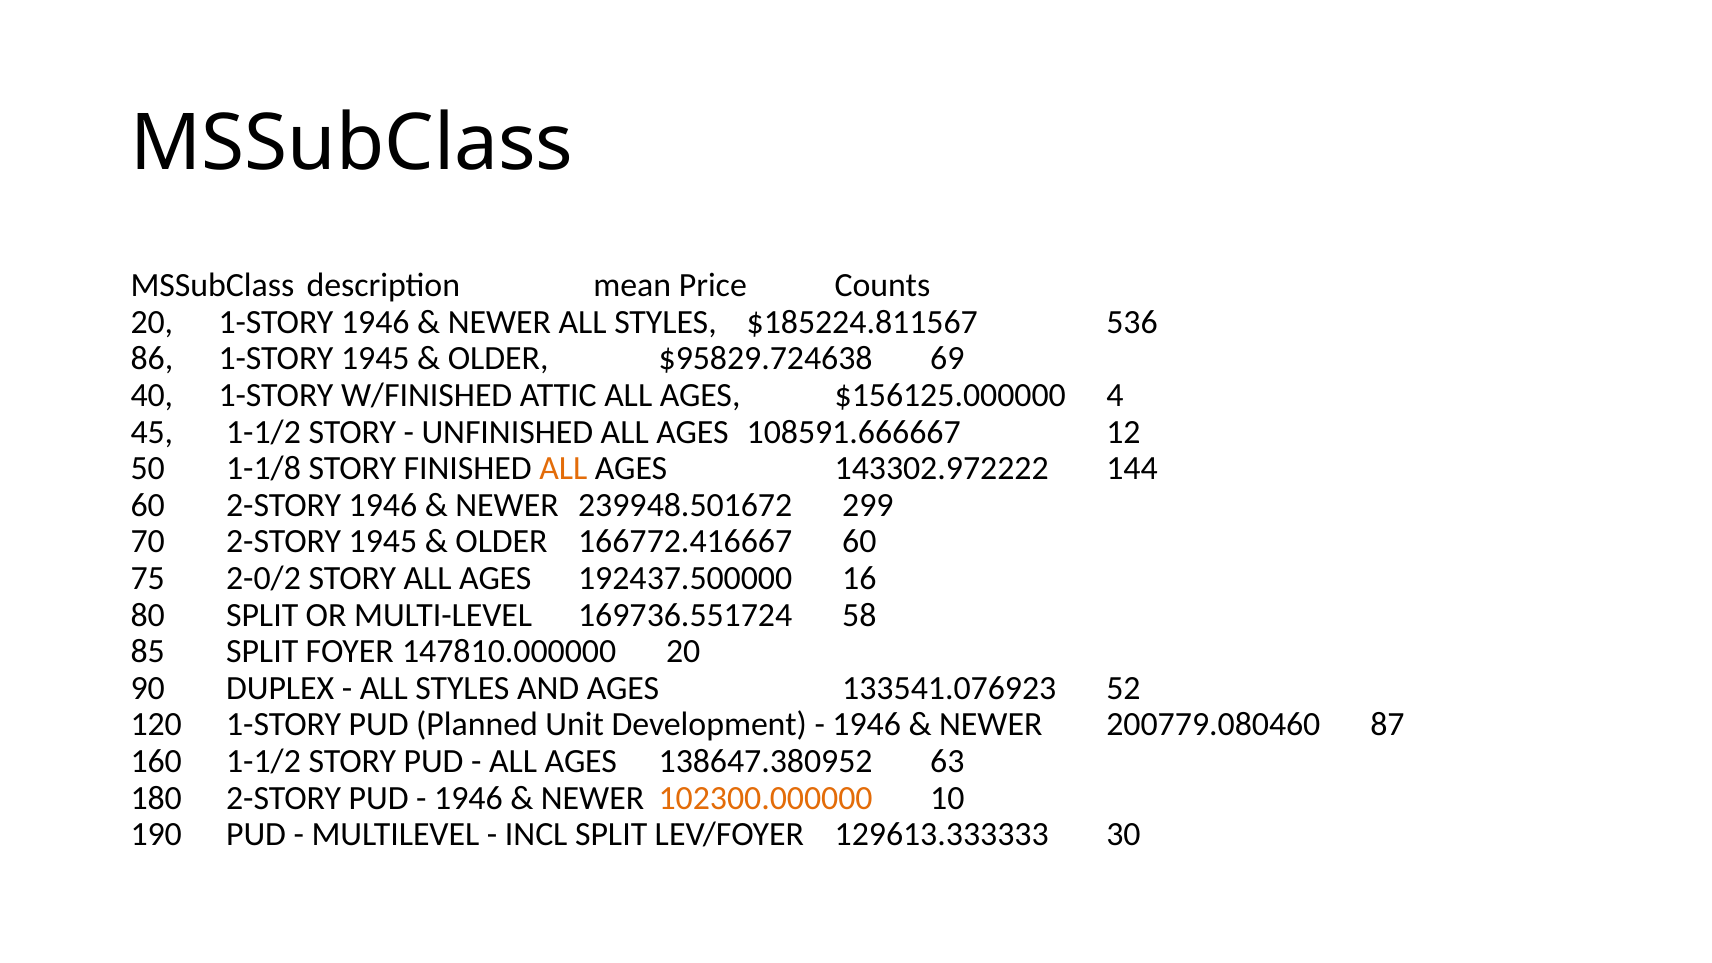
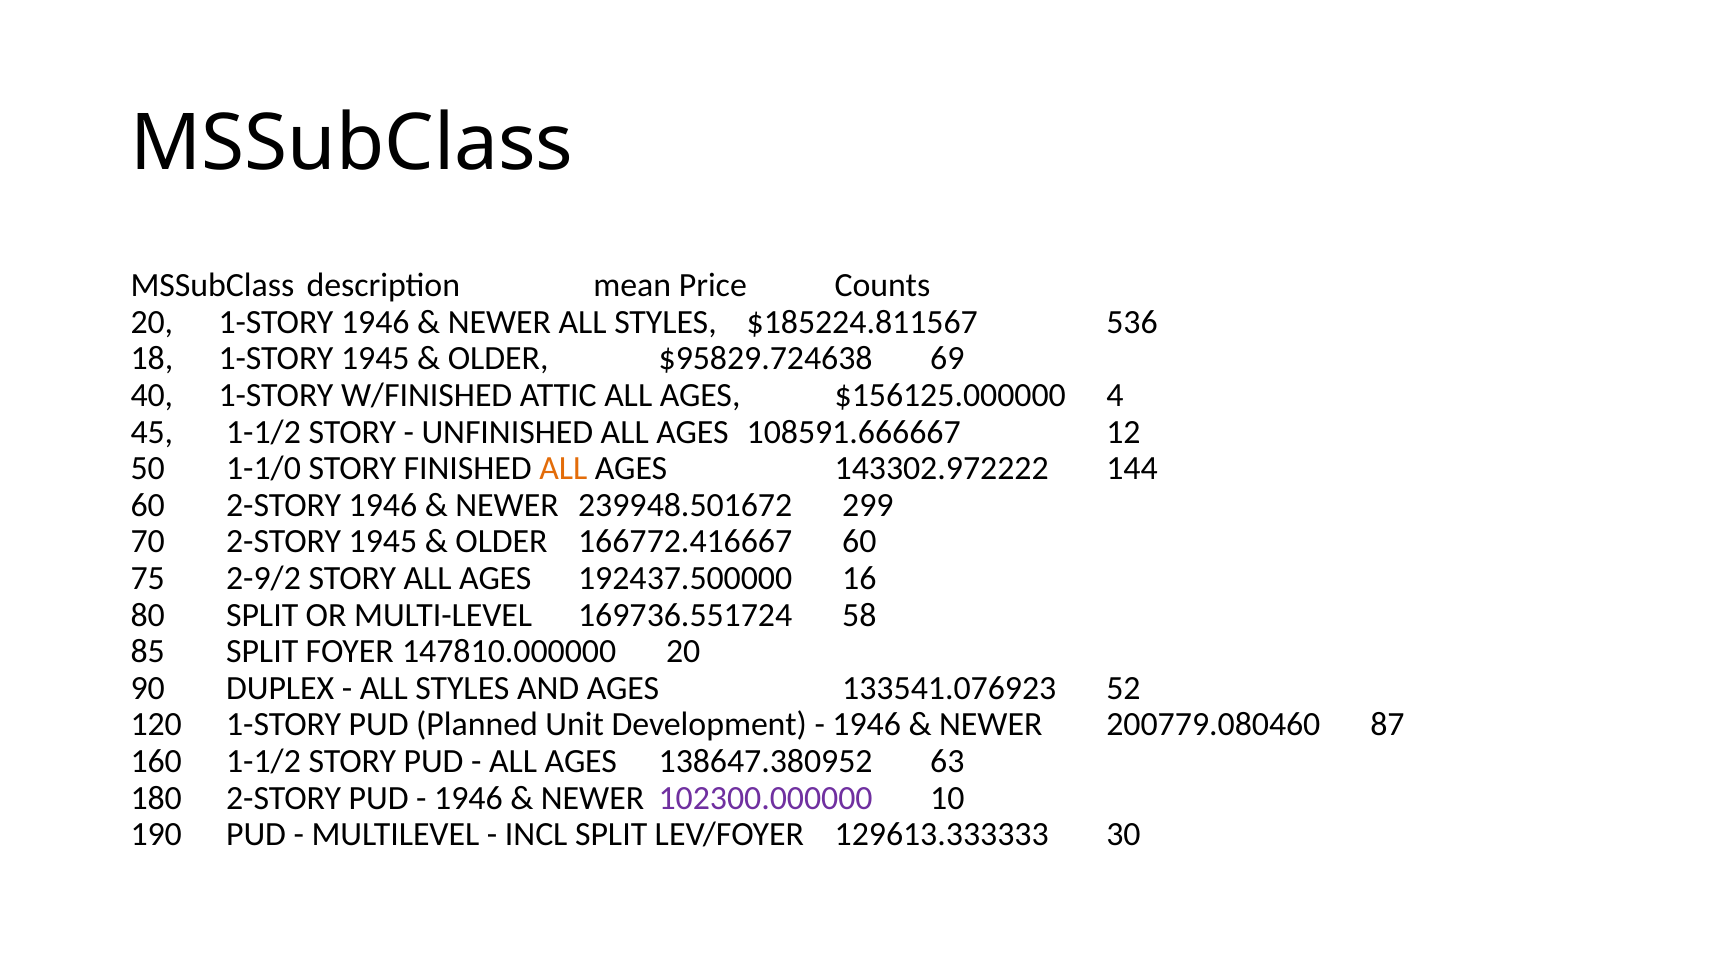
86: 86 -> 18
1-1/8: 1-1/8 -> 1-1/0
2-0/2: 2-0/2 -> 2-9/2
102300.000000 colour: orange -> purple
